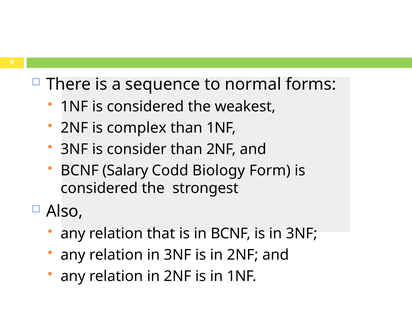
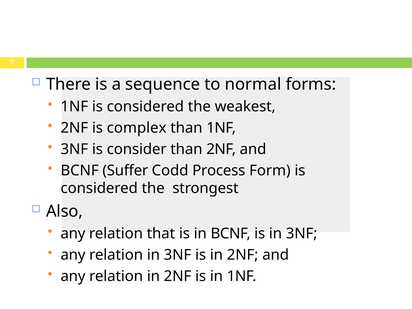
Salary: Salary -> Suffer
Biology: Biology -> Process
